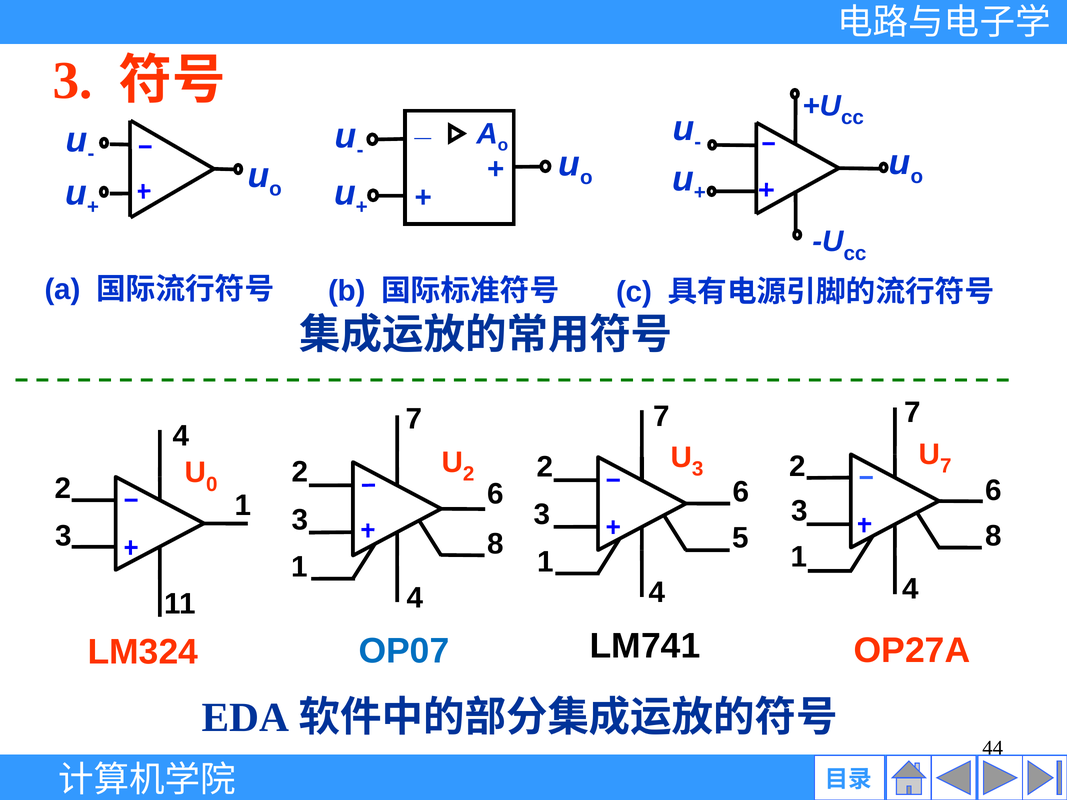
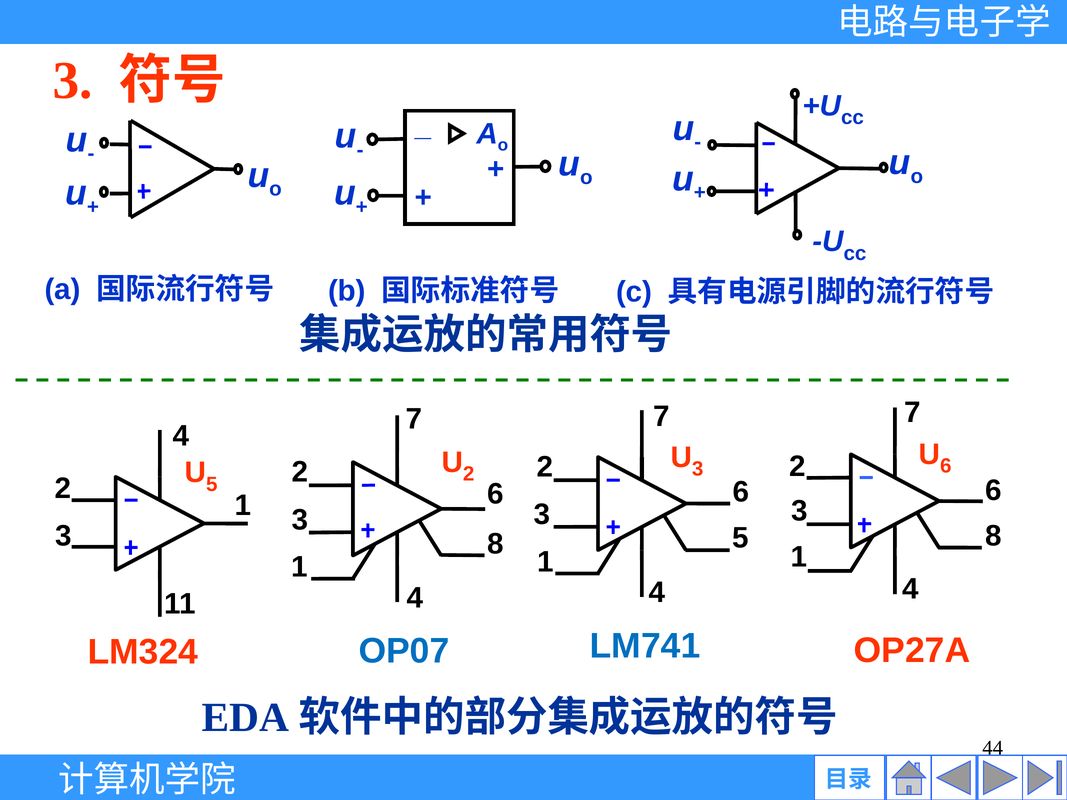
7 at (946, 466): 7 -> 6
0 at (212, 484): 0 -> 5
LM741 colour: black -> blue
